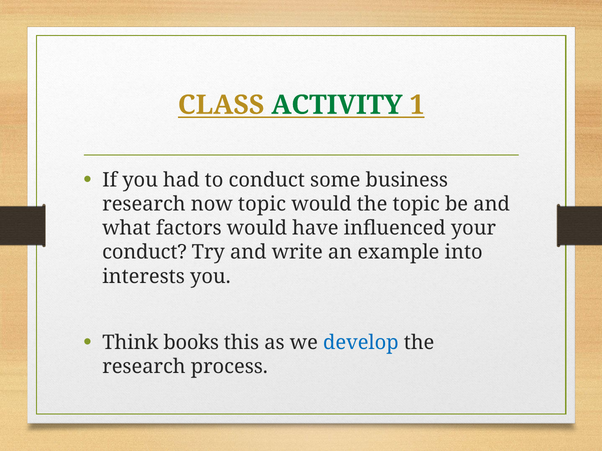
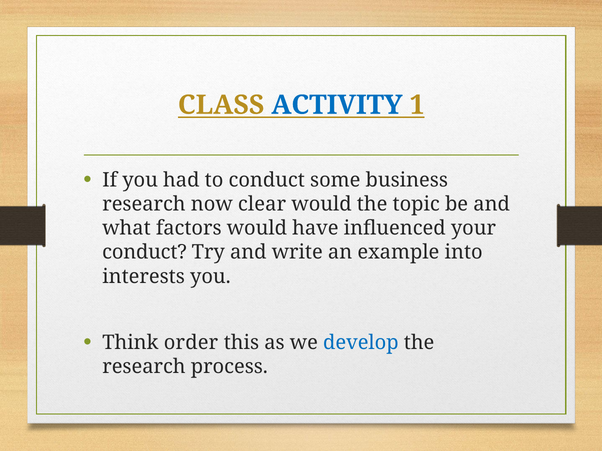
ACTIVITY colour: green -> blue
now topic: topic -> clear
books: books -> order
